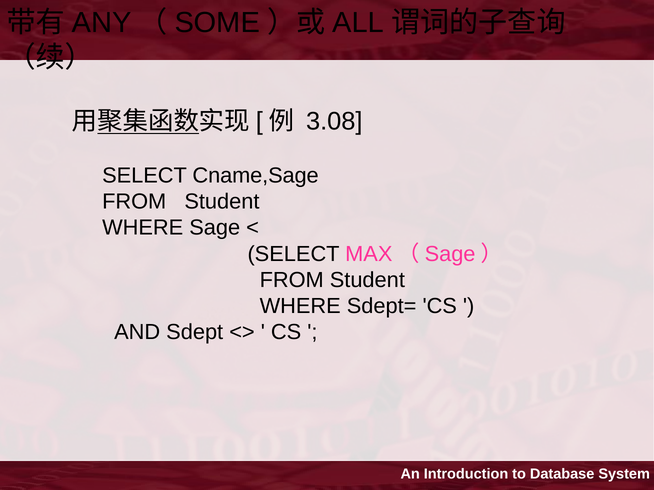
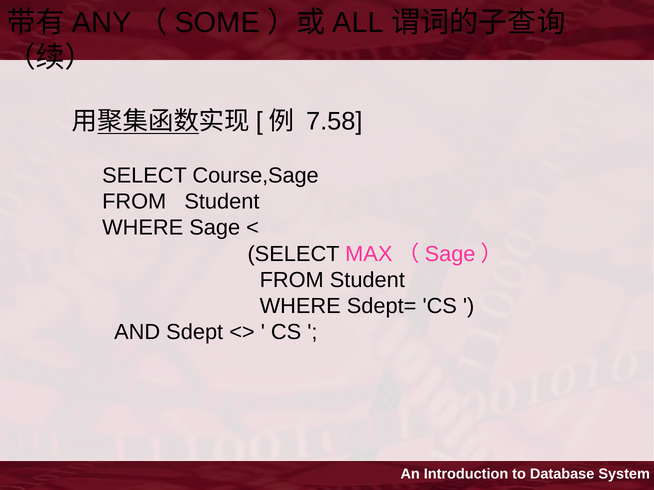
3.08: 3.08 -> 7.58
Cname,Sage: Cname,Sage -> Course,Sage
